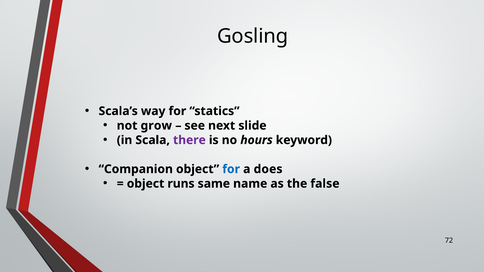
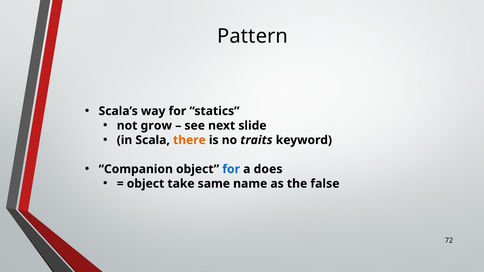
Gosling: Gosling -> Pattern
there colour: purple -> orange
hours: hours -> traits
runs: runs -> take
